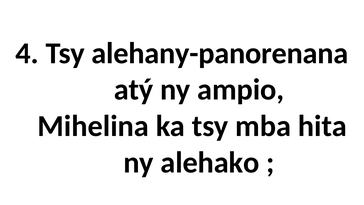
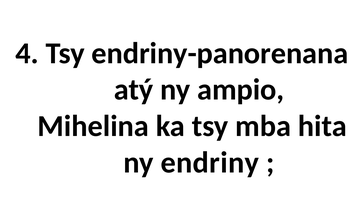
alehany-panorenana: alehany-panorenana -> endriny-panorenana
alehako: alehako -> endriny
